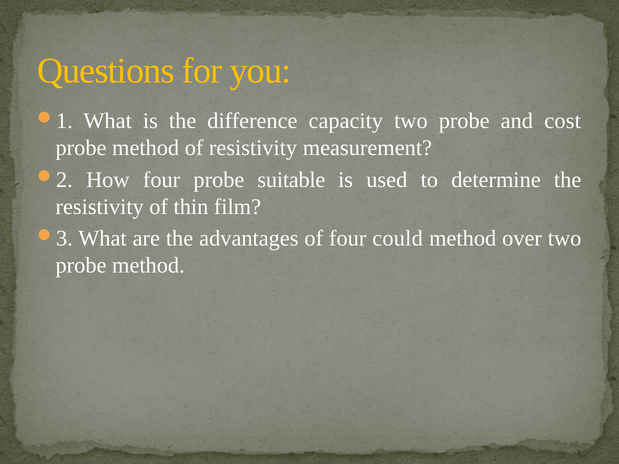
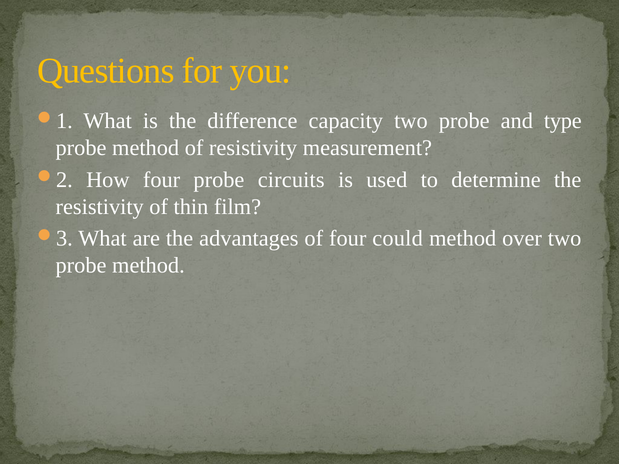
cost: cost -> type
suitable: suitable -> circuits
